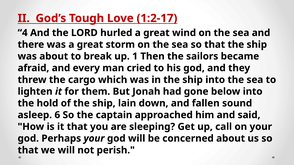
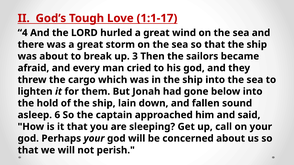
1:2-17: 1:2-17 -> 1:1-17
1: 1 -> 3
